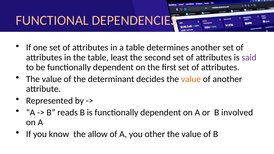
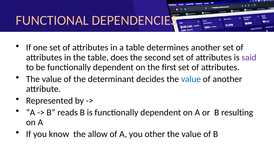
least: least -> does
value at (191, 79) colour: orange -> blue
involved: involved -> resulting
